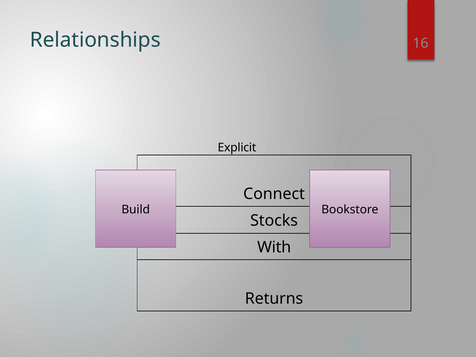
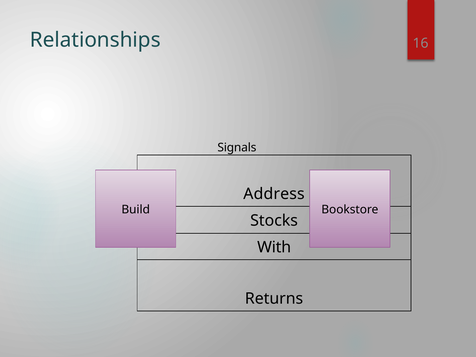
Explicit: Explicit -> Signals
Connect: Connect -> Address
